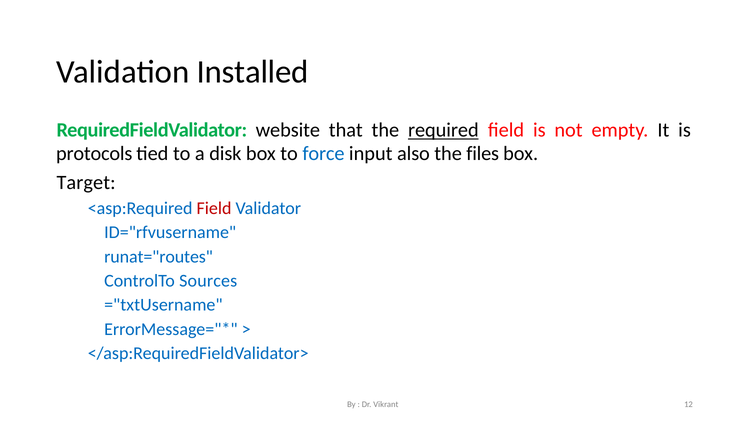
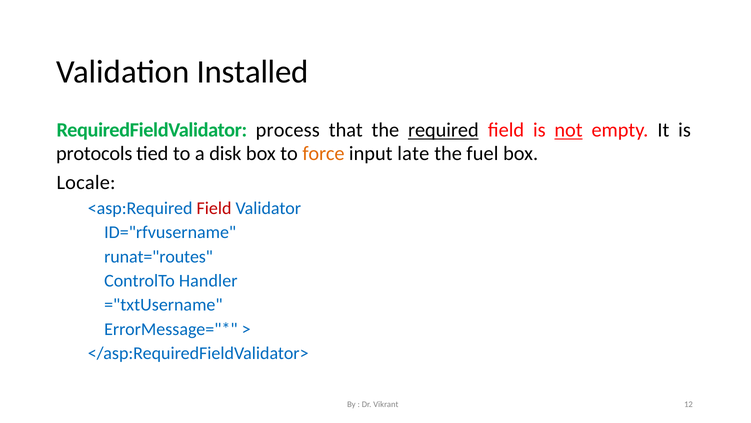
website: website -> process
not underline: none -> present
force colour: blue -> orange
also: also -> late
files: files -> fuel
Target: Target -> Locale
Sources: Sources -> Handler
